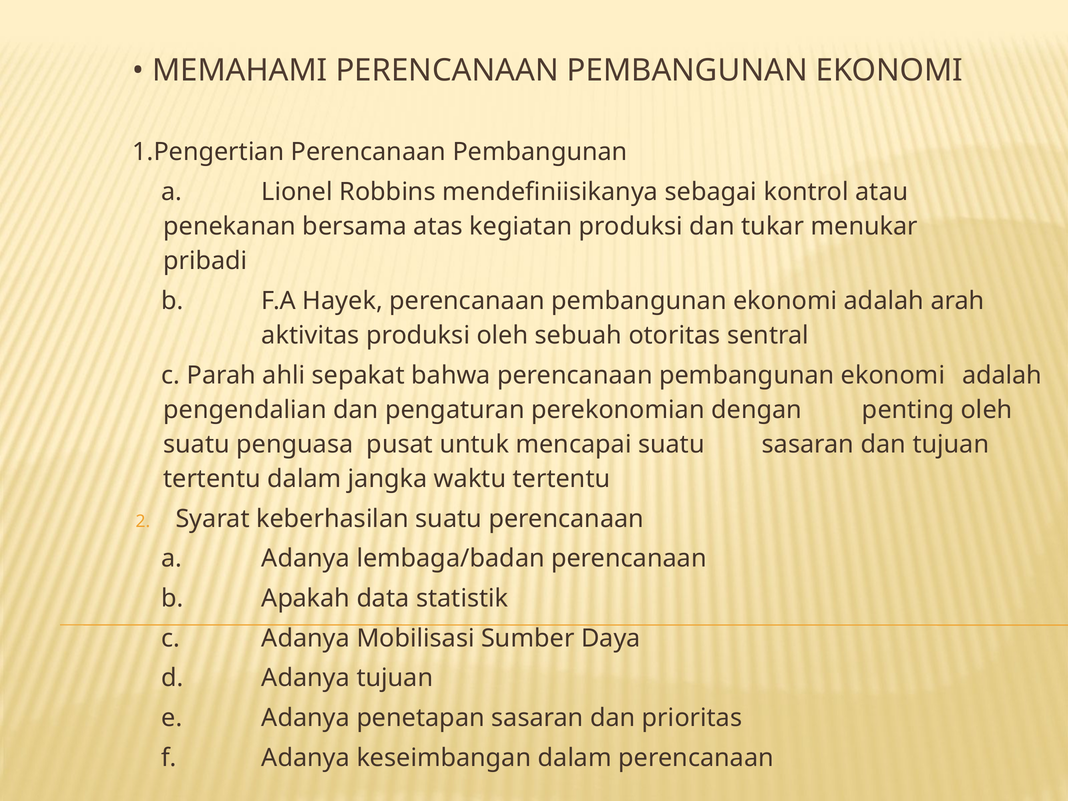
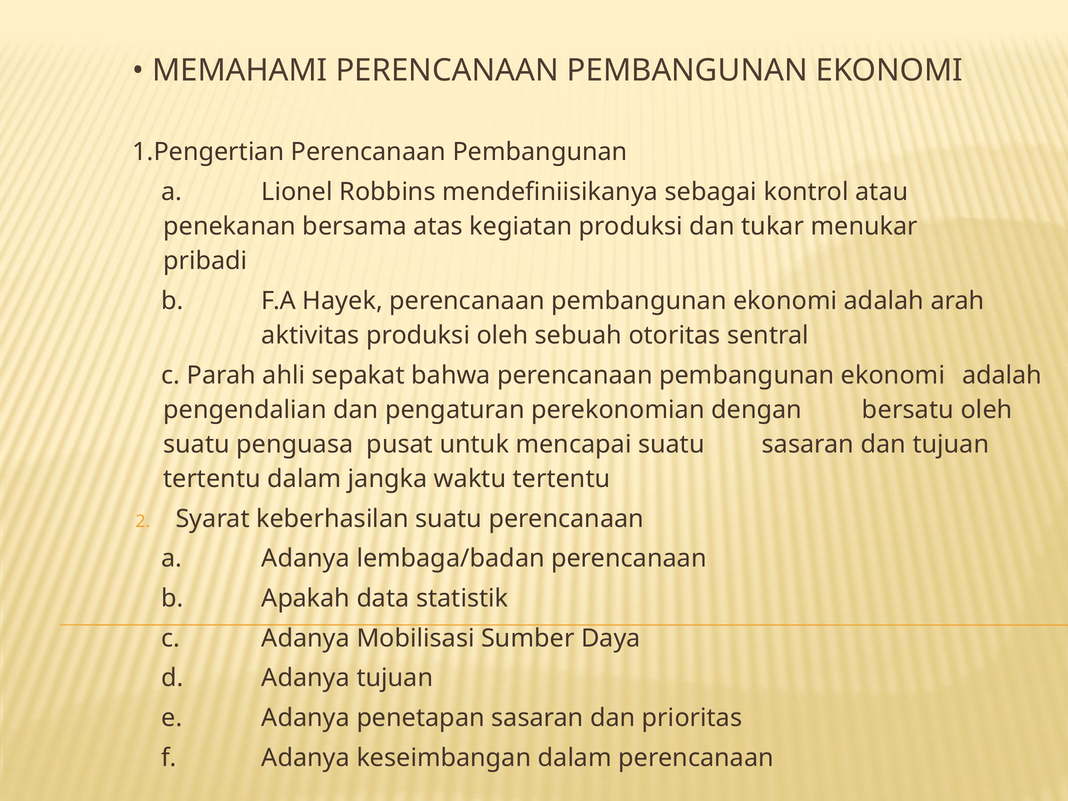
penting: penting -> bersatu
